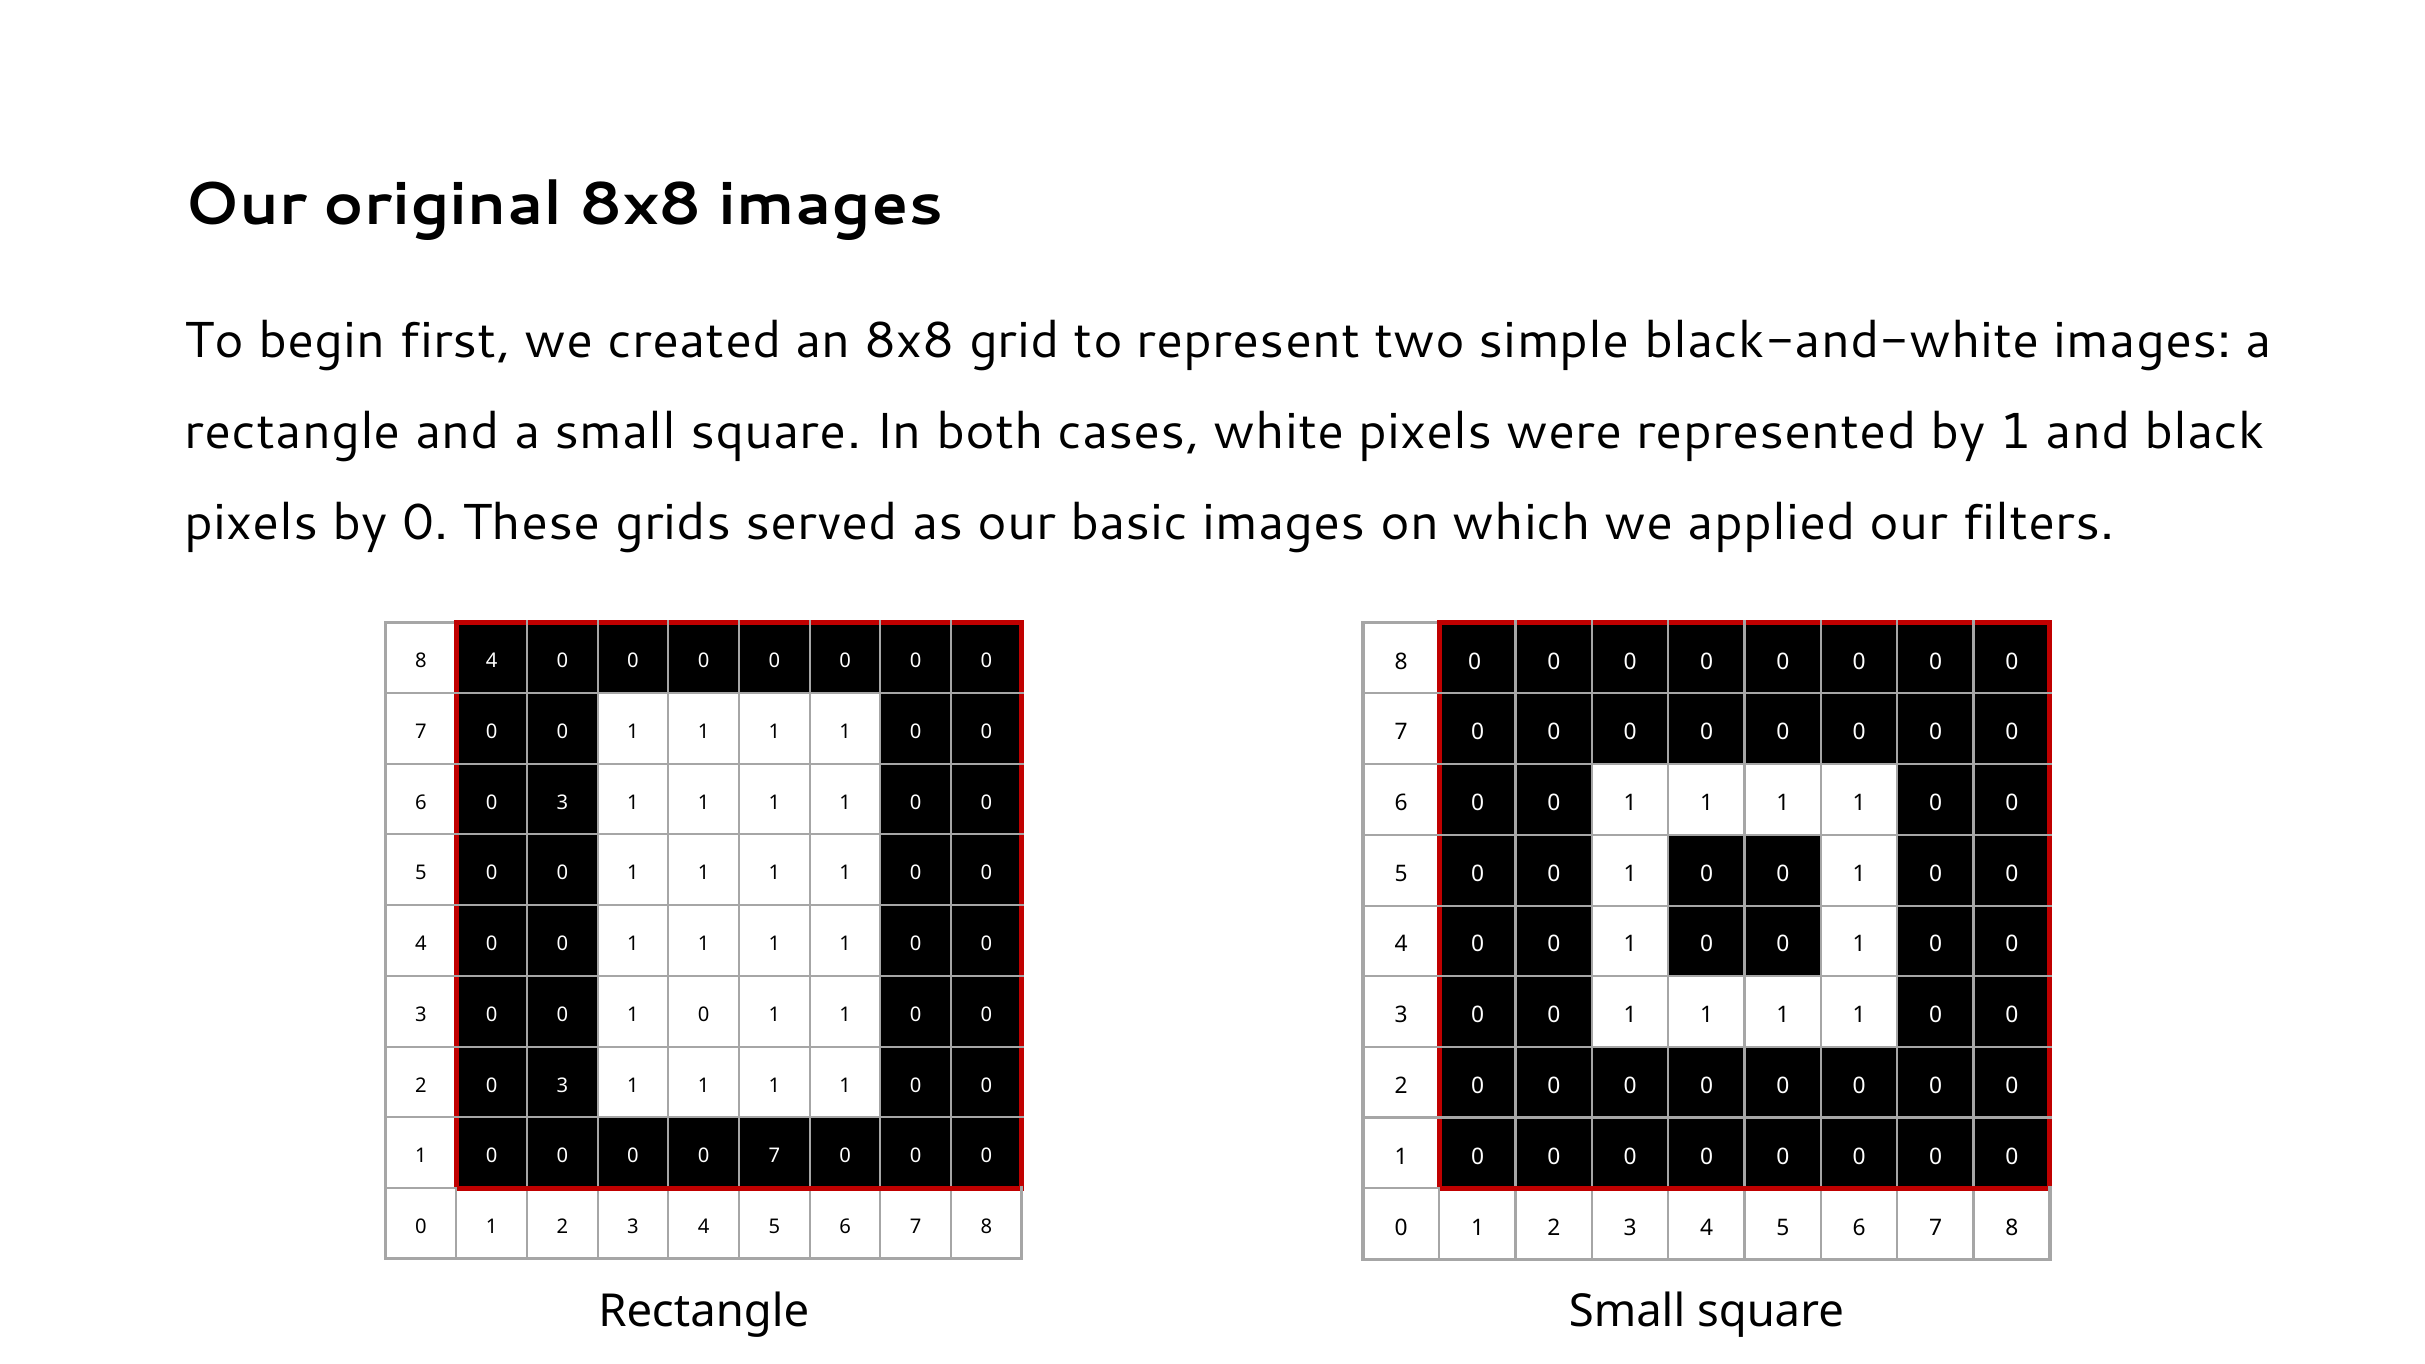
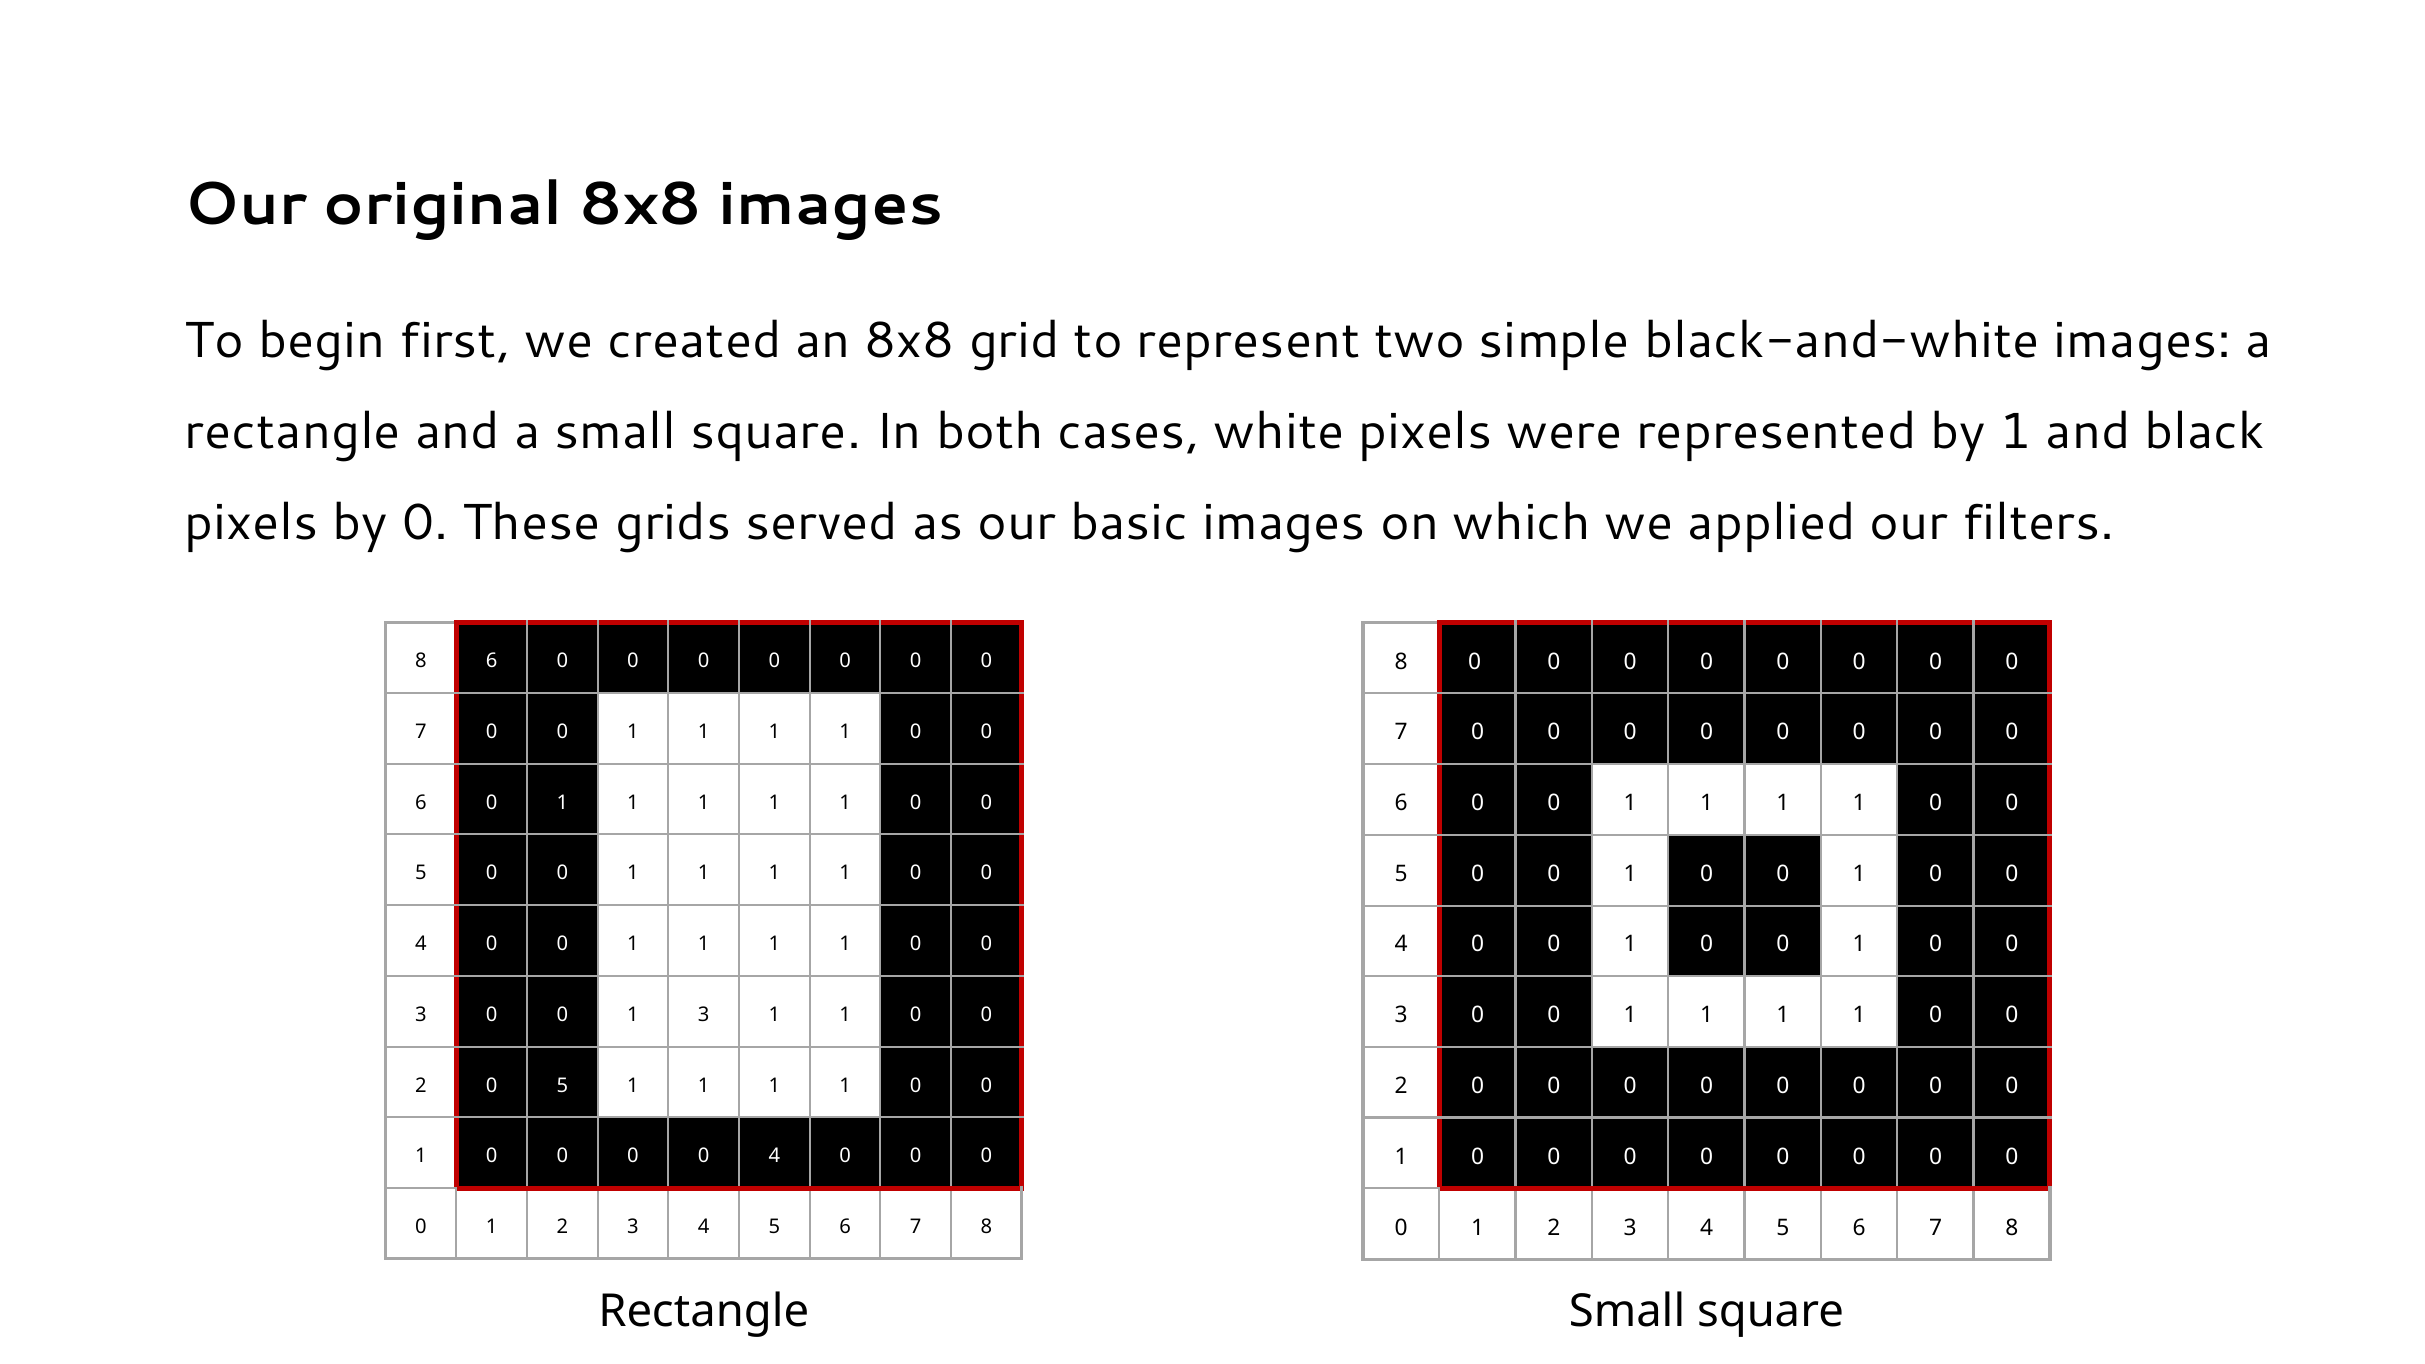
8 4: 4 -> 6
6 0 3: 3 -> 1
0 at (704, 1015): 0 -> 3
2 0 3: 3 -> 5
7 at (774, 1156): 7 -> 4
